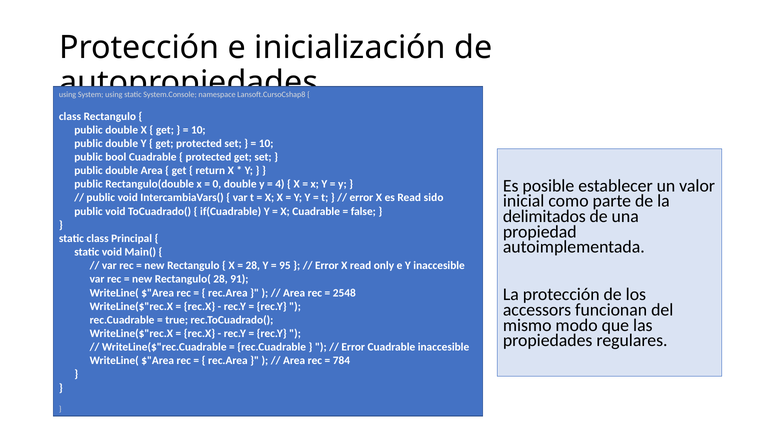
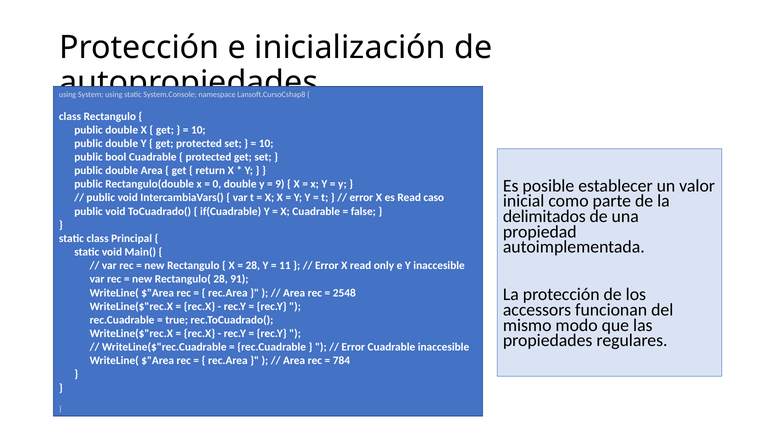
4: 4 -> 9
sido: sido -> caso
95: 95 -> 11
